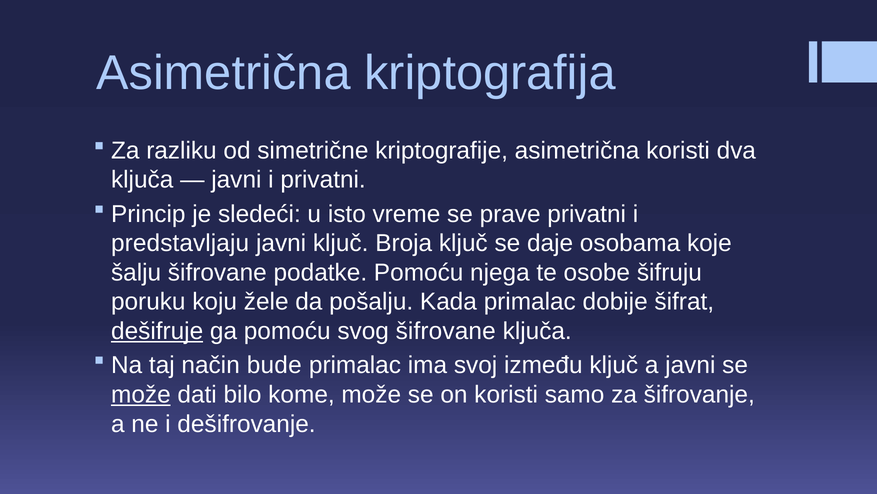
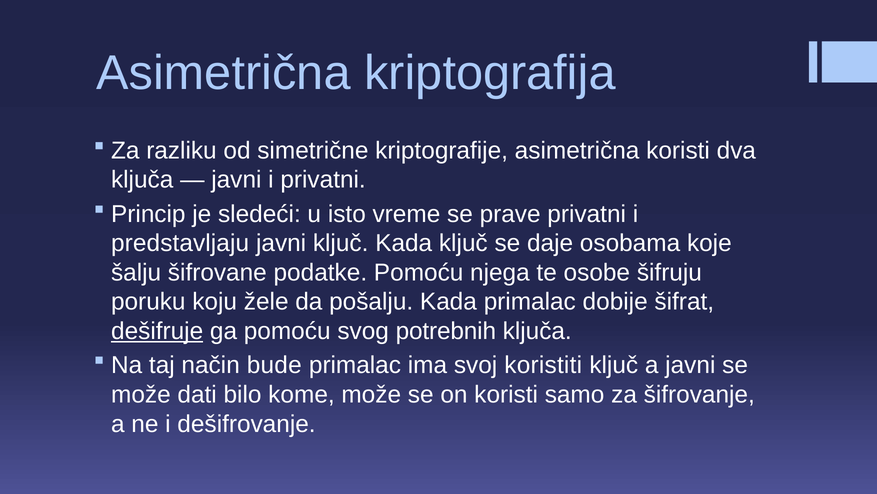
ključ Broja: Broja -> Kada
svog šifrovane: šifrovane -> potrebnih
između: između -> koristiti
može at (141, 394) underline: present -> none
